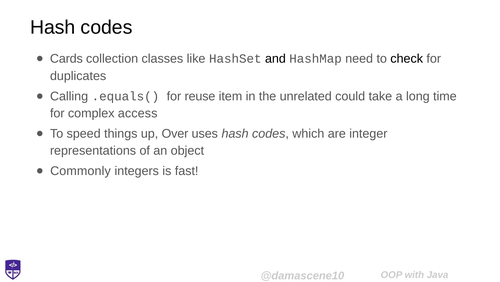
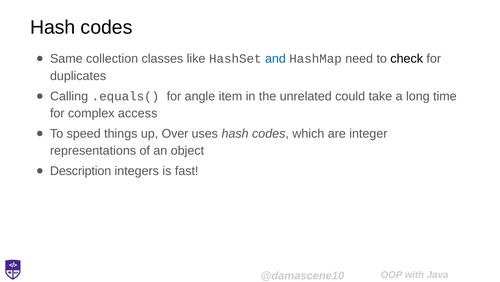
Cards: Cards -> Same
and colour: black -> blue
reuse: reuse -> angle
Commonly: Commonly -> Description
